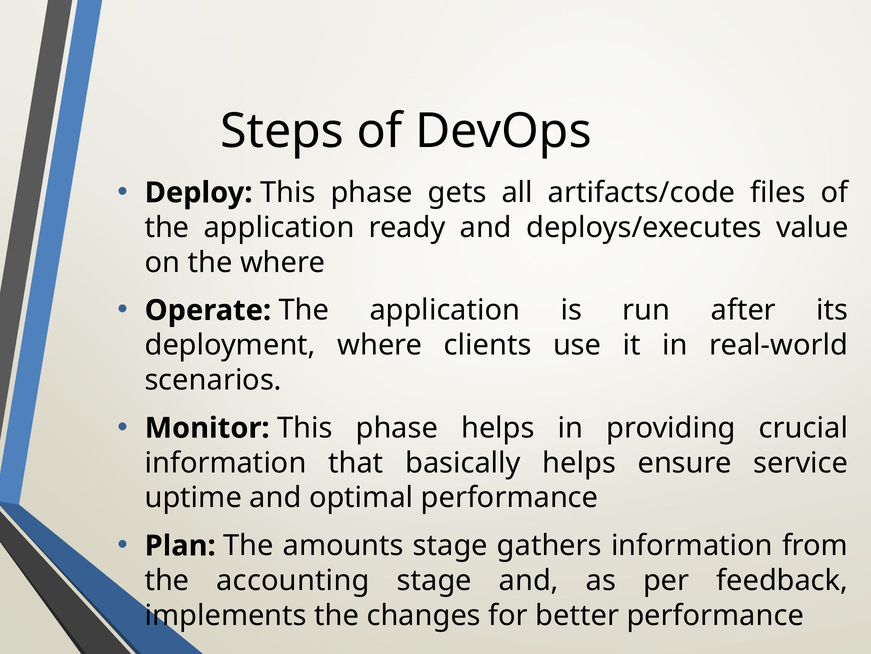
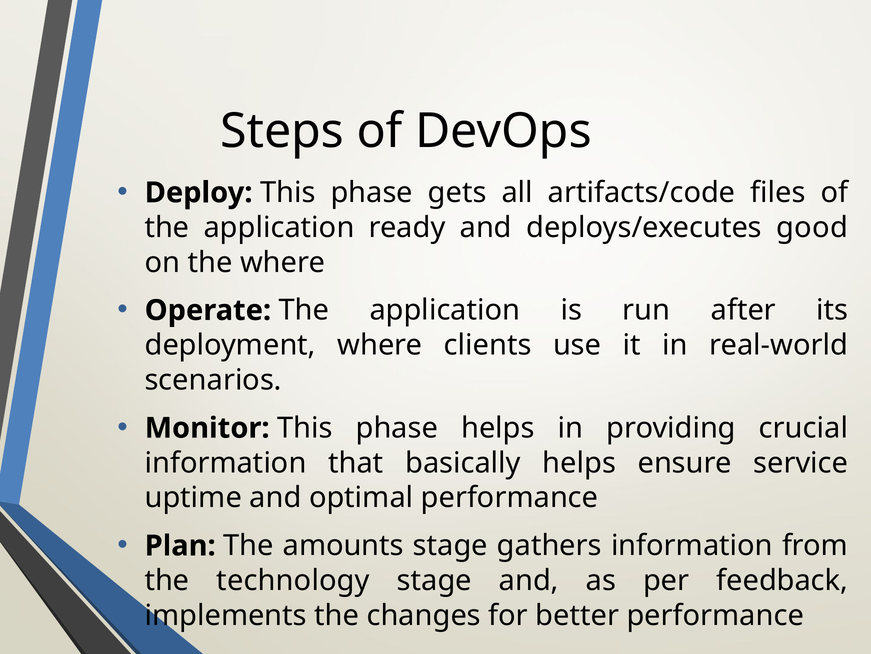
value: value -> good
accounting: accounting -> technology
